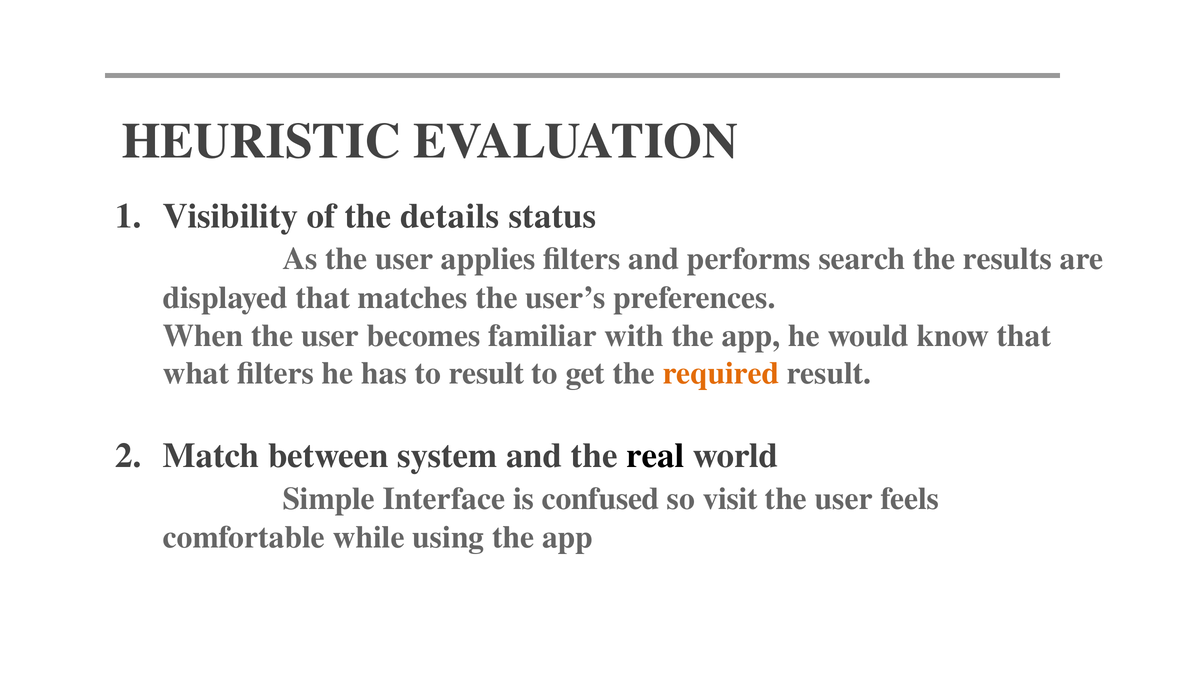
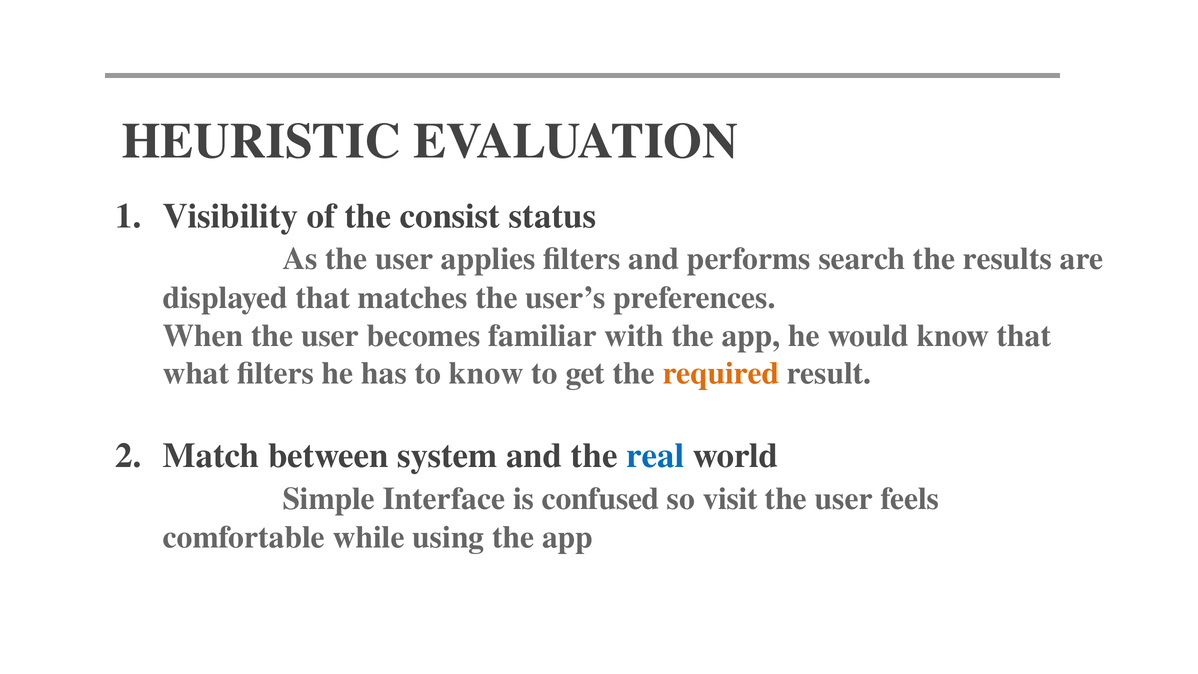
details: details -> consist
to result: result -> know
real colour: black -> blue
